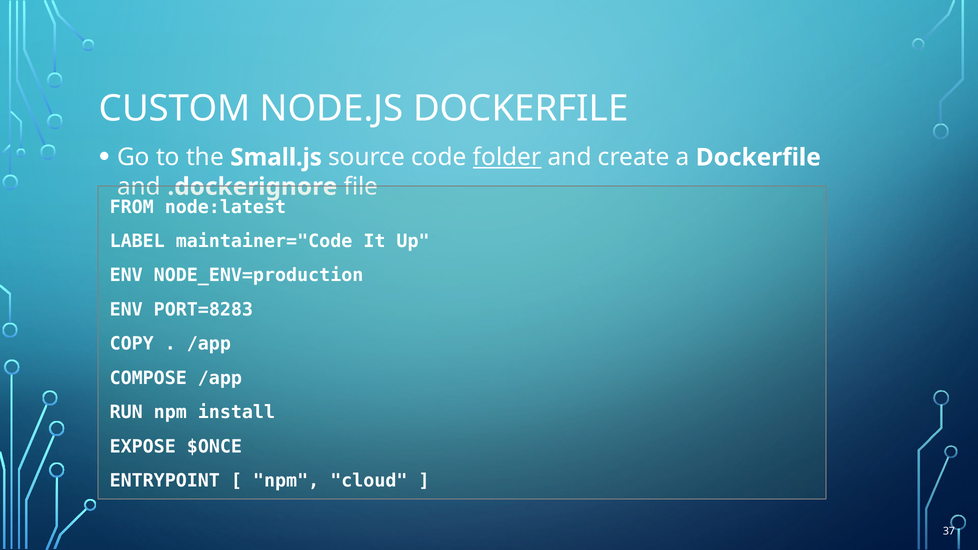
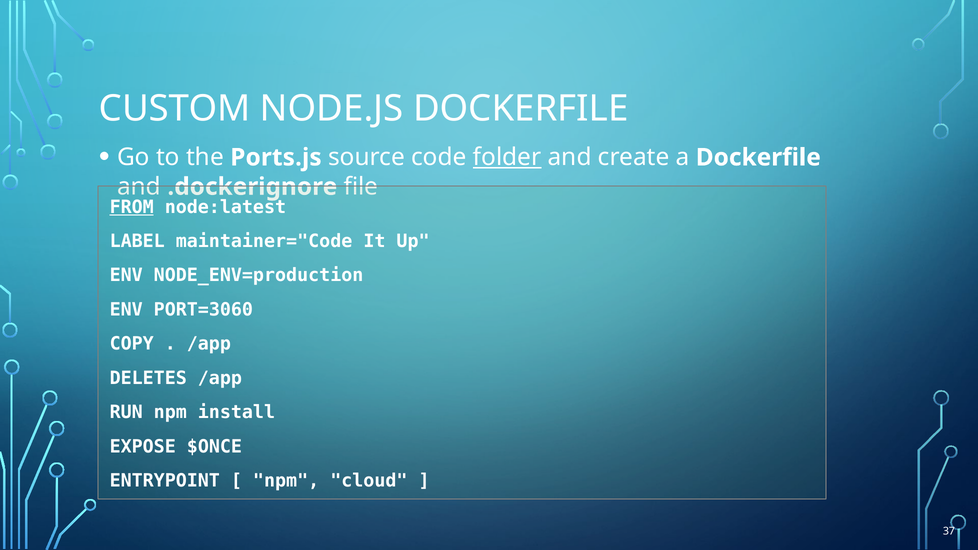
Small.js: Small.js -> Ports.js
FROM underline: none -> present
PORT=8283: PORT=8283 -> PORT=3060
COMPOSE: COMPOSE -> DELETES
